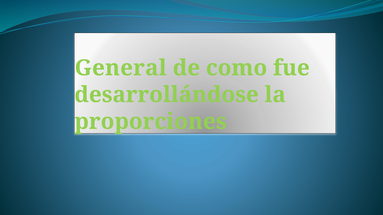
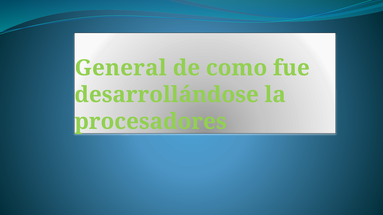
proporciones: proporciones -> procesadores
